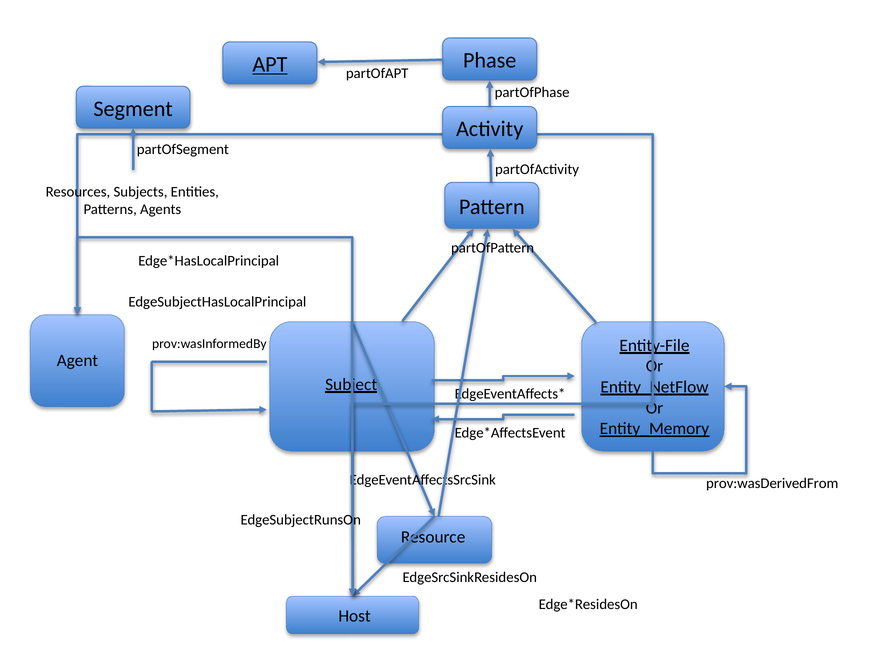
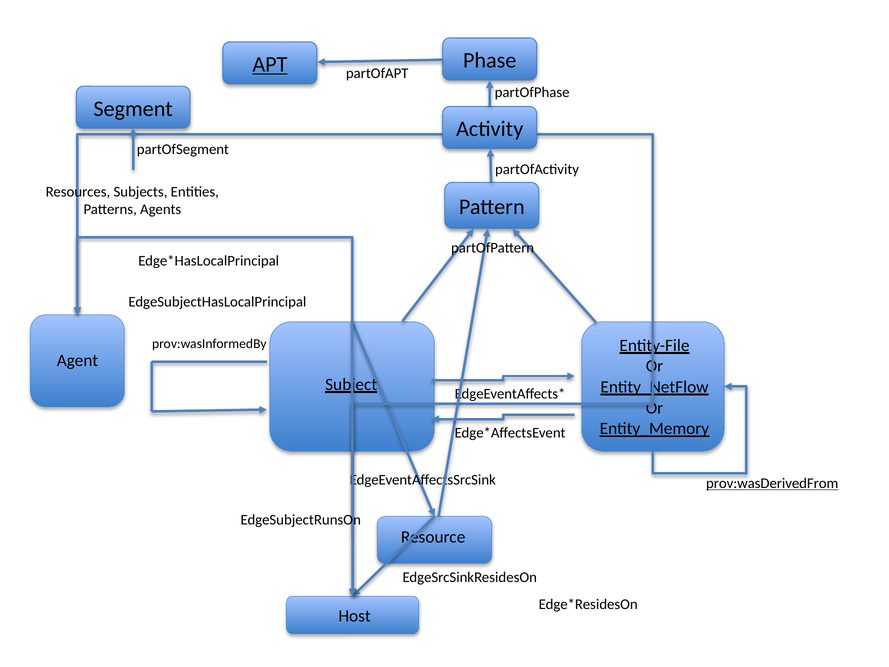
prov:wasDerivedFrom underline: none -> present
